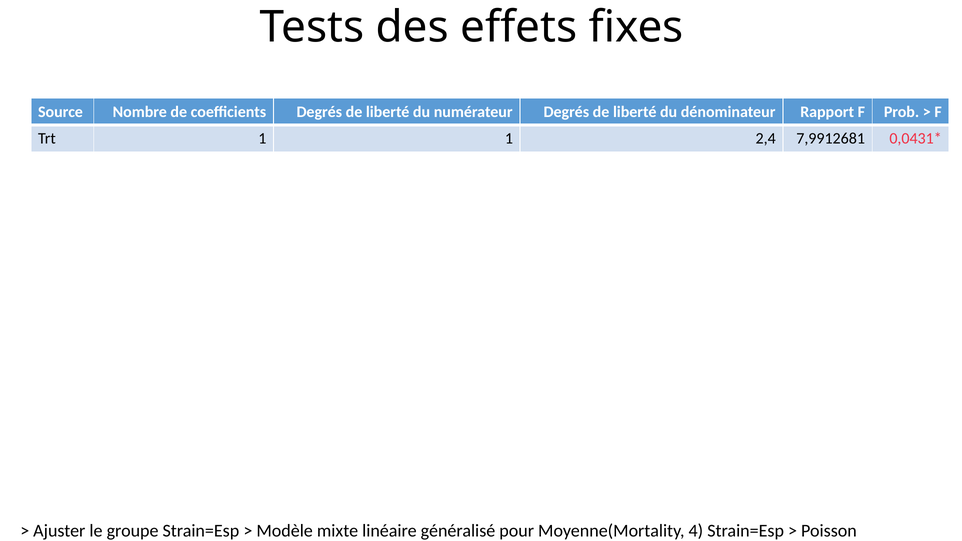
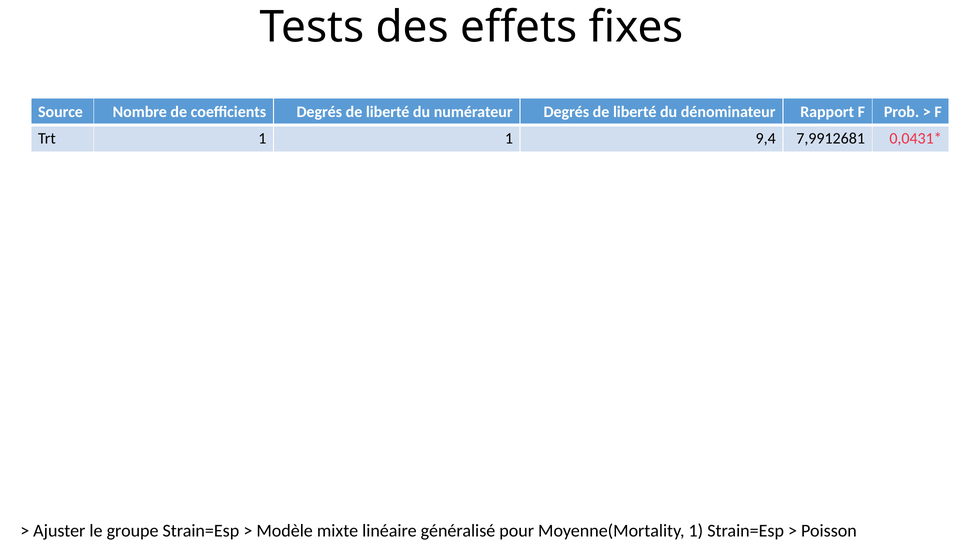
2,4: 2,4 -> 9,4
Moyenne(Mortality 4: 4 -> 1
